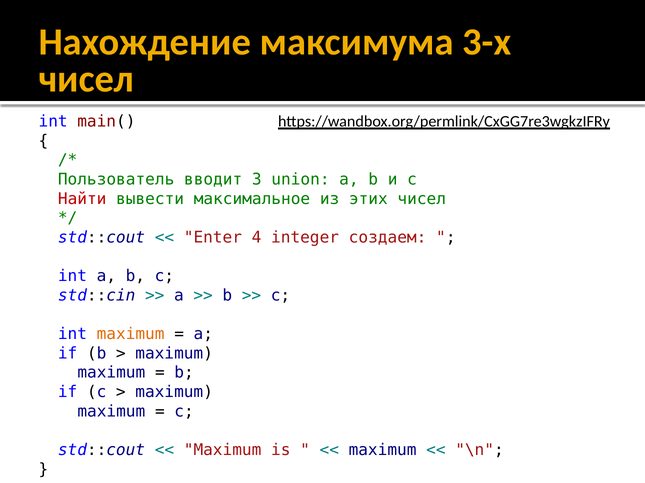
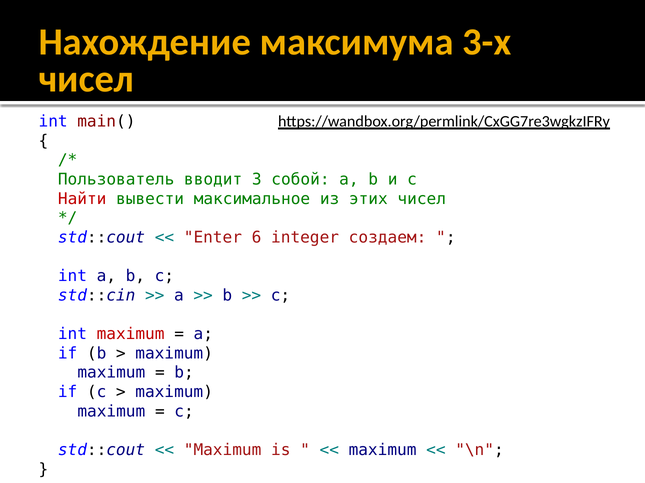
union: union -> собой
4: 4 -> 6
maximum at (131, 334) colour: orange -> red
